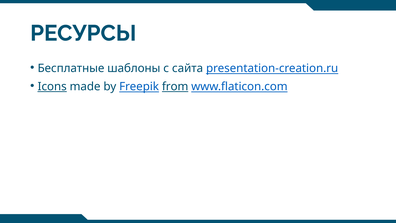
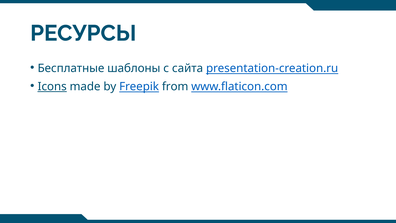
from underline: present -> none
